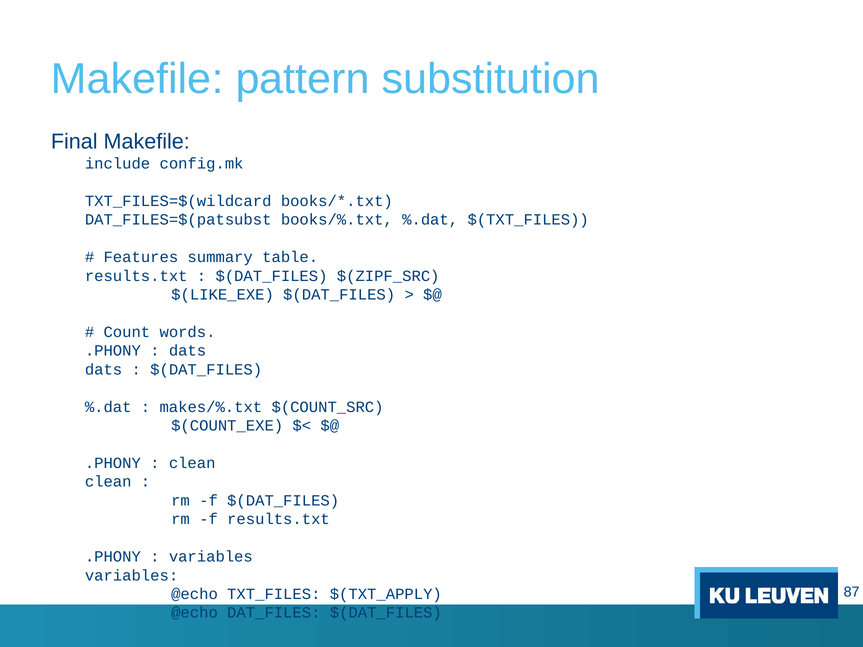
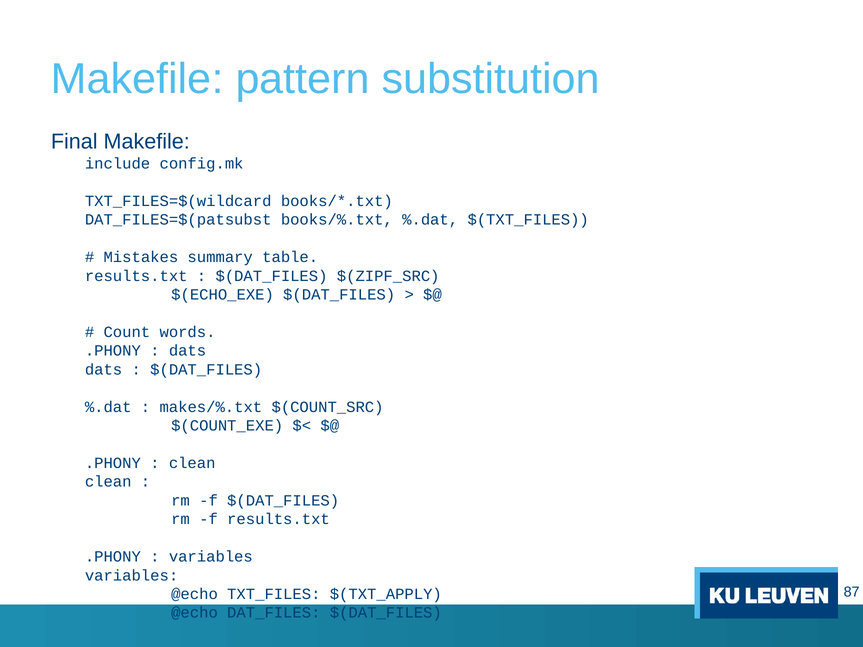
Features: Features -> Mistakes
$(LIKE_EXE: $(LIKE_EXE -> $(ECHO_EXE
